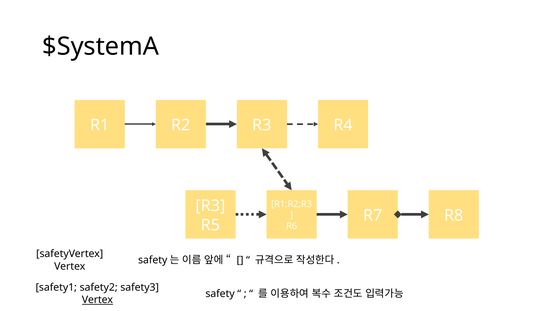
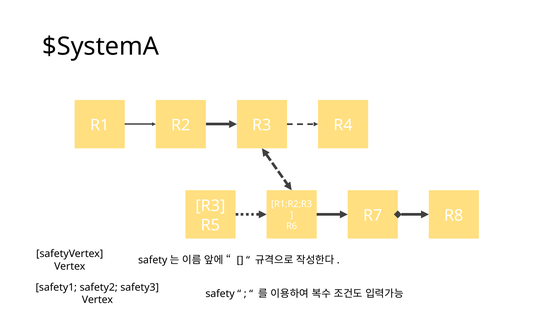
Vertex at (97, 300) underline: present -> none
